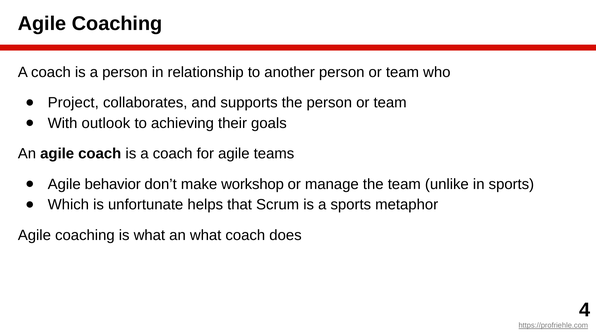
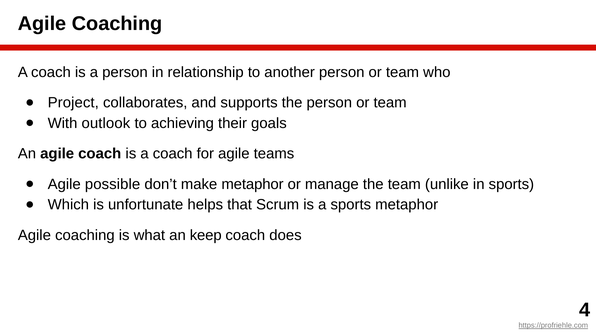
behavior: behavior -> possible
make workshop: workshop -> metaphor
an what: what -> keep
